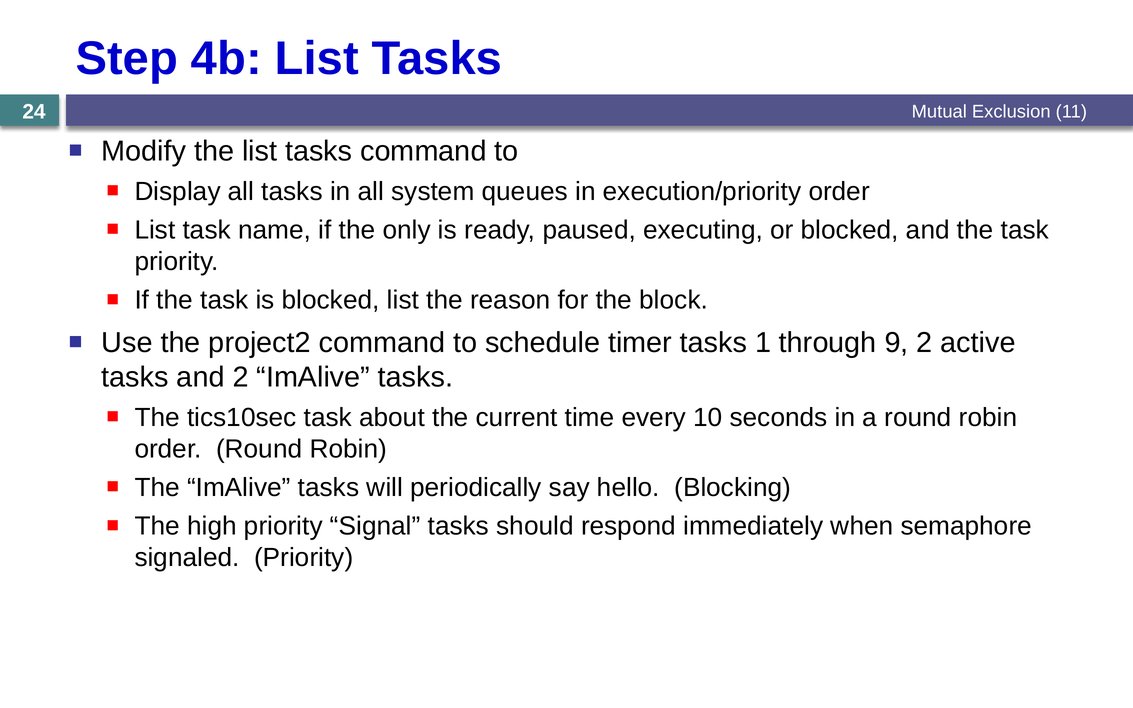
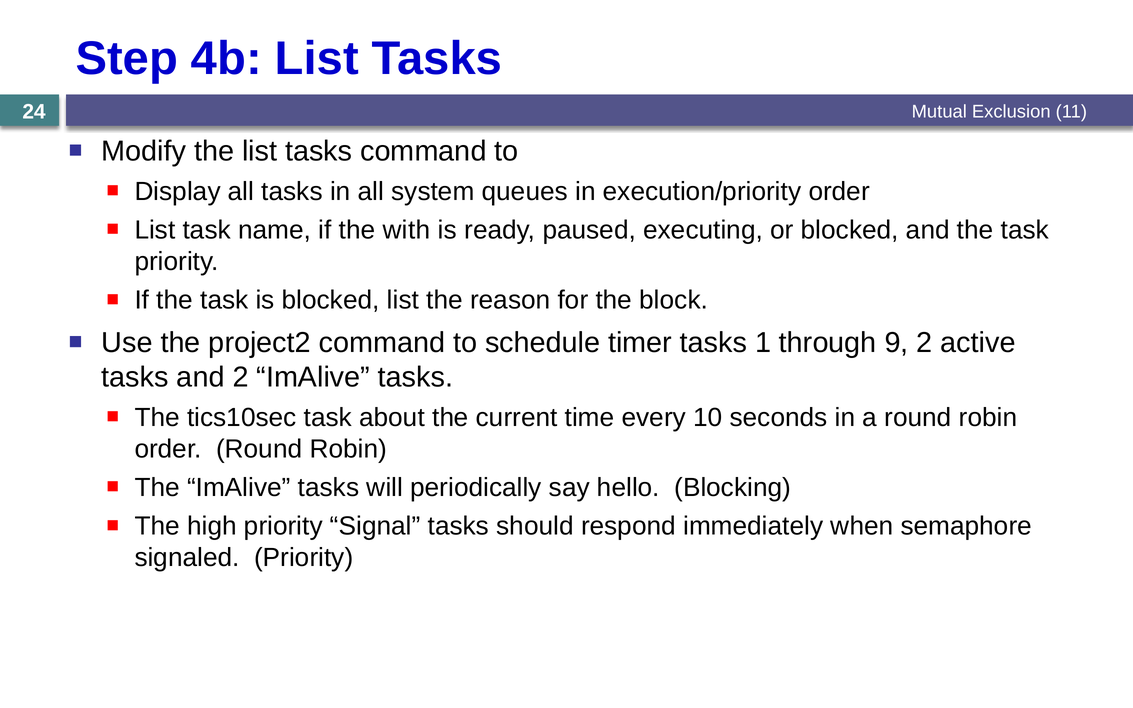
only: only -> with
